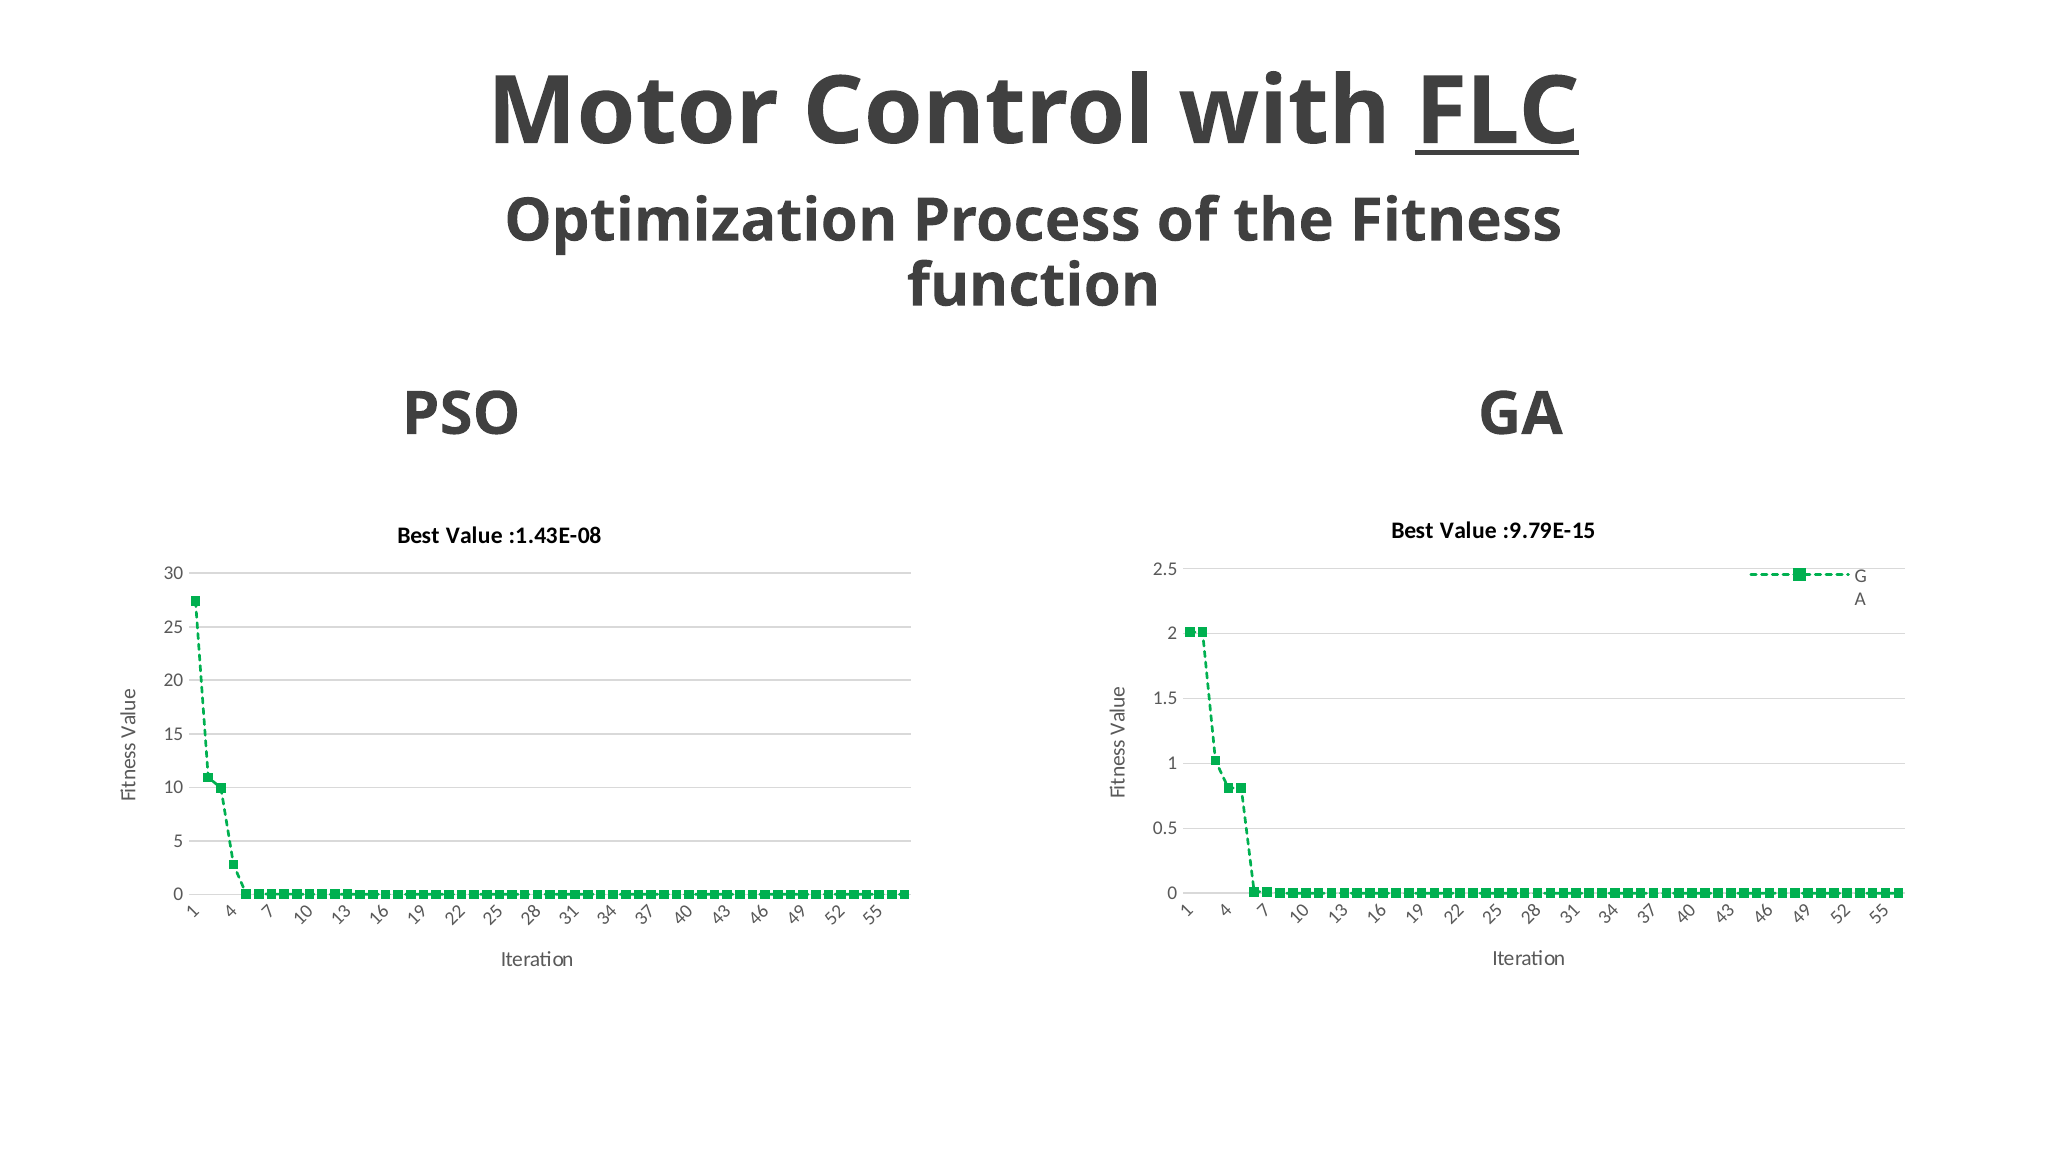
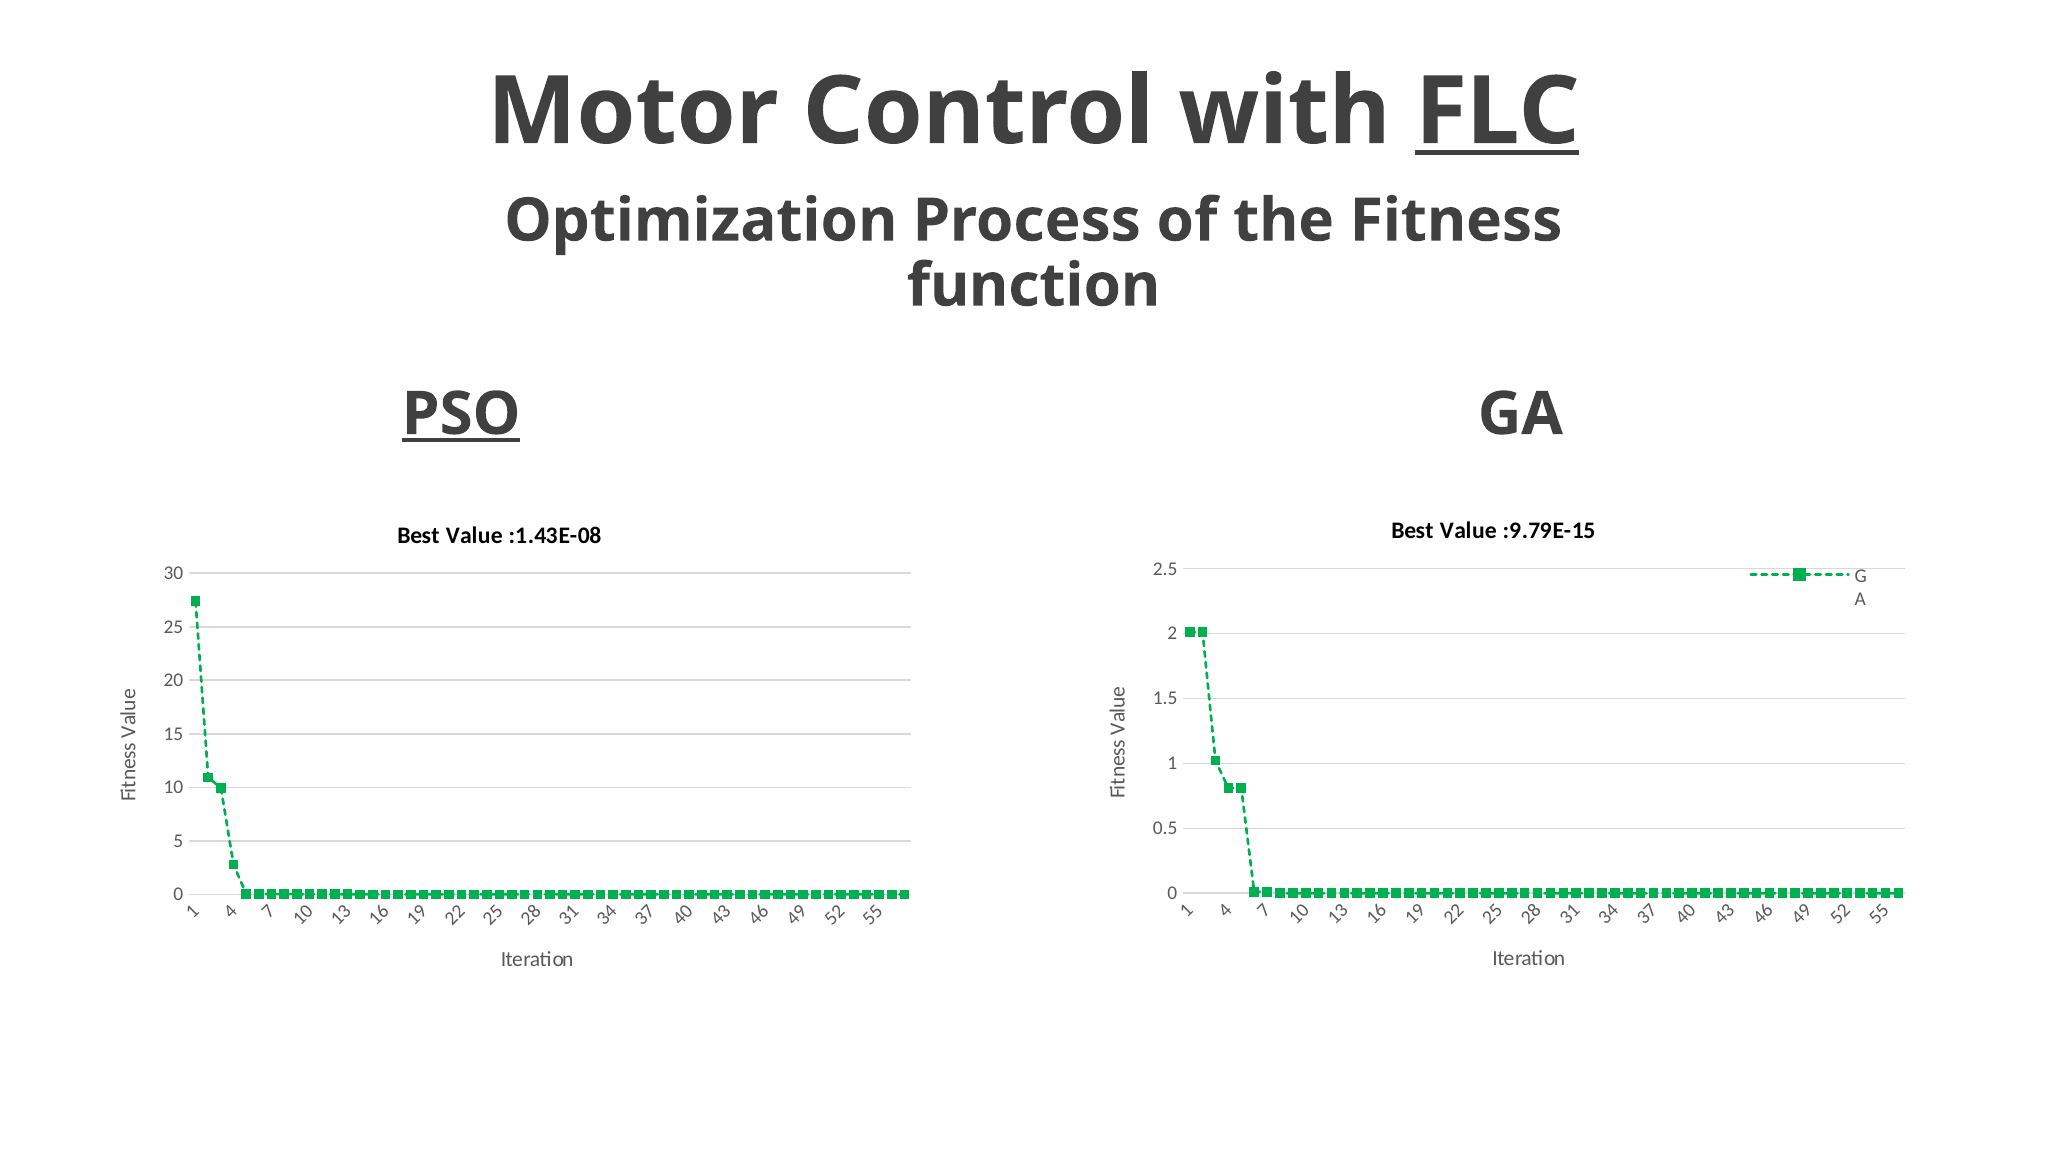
PSO underline: none -> present
